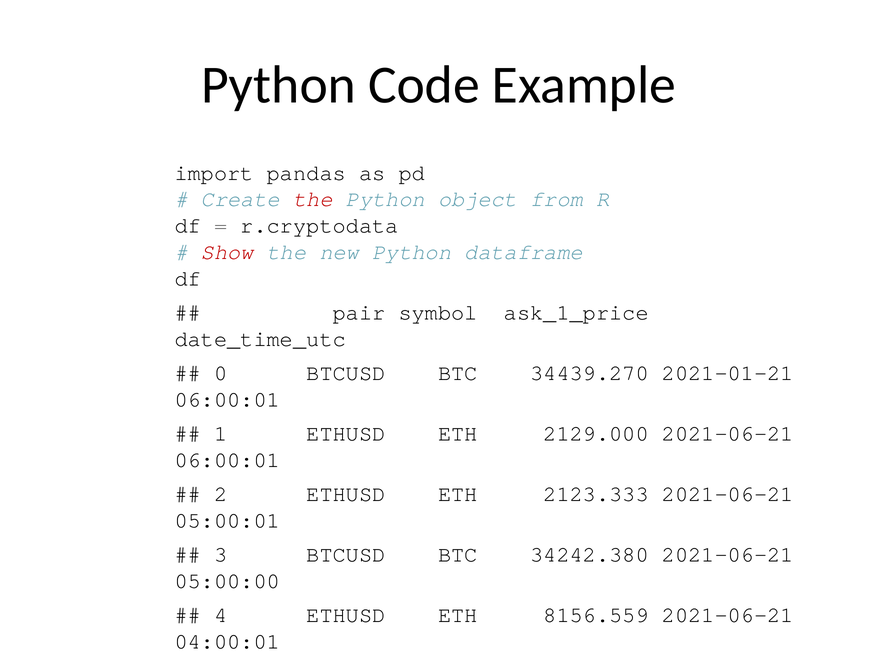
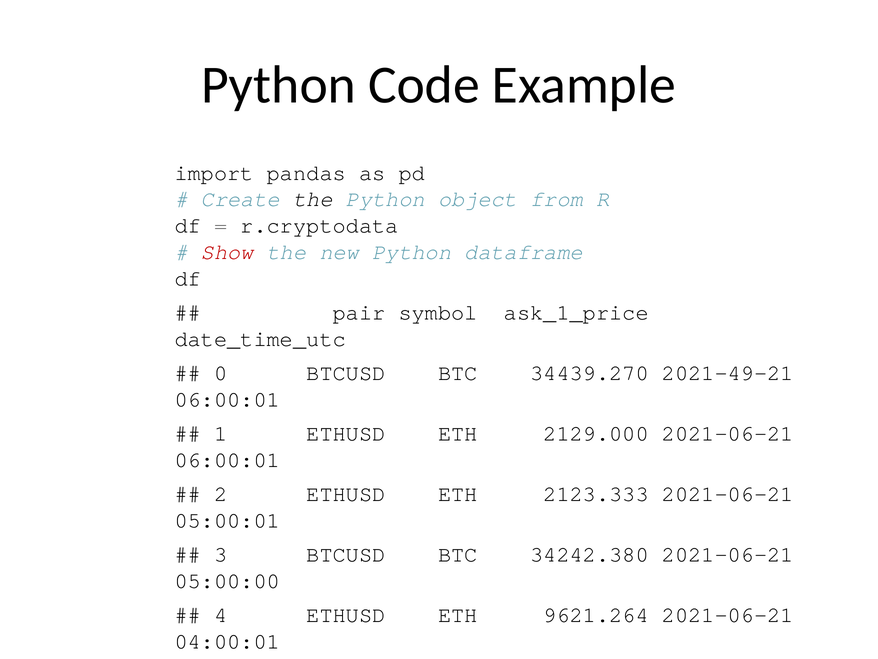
the at (313, 199) colour: red -> black
2021-01-21: 2021-01-21 -> 2021-49-21
8156.559: 8156.559 -> 9621.264
